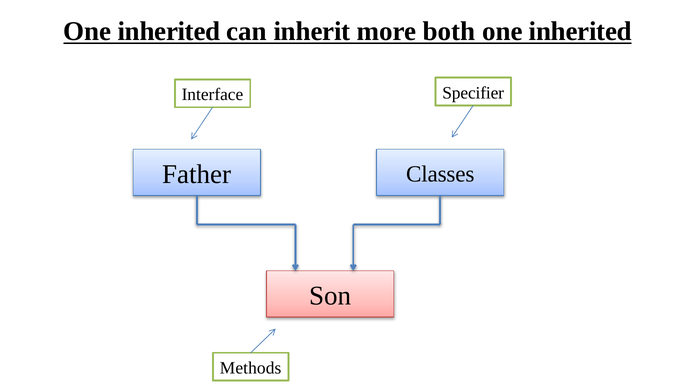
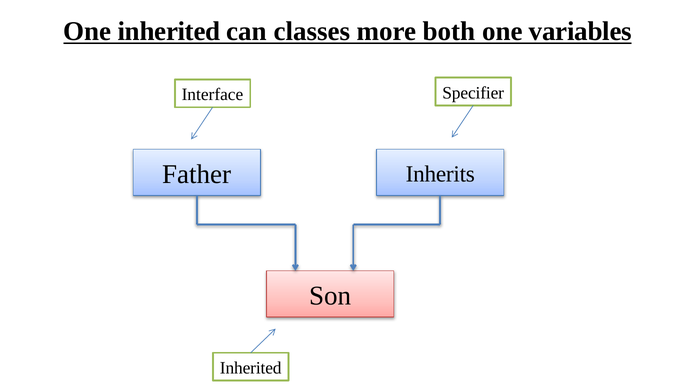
inherit: inherit -> classes
inherited at (580, 32): inherited -> variables
Classes: Classes -> Inherits
Methods at (251, 368): Methods -> Inherited
